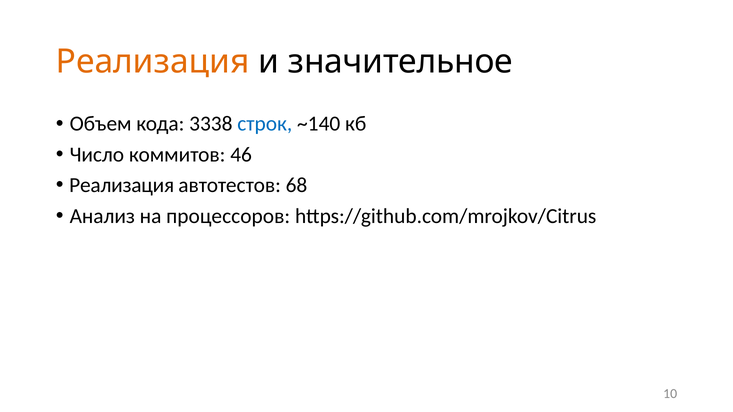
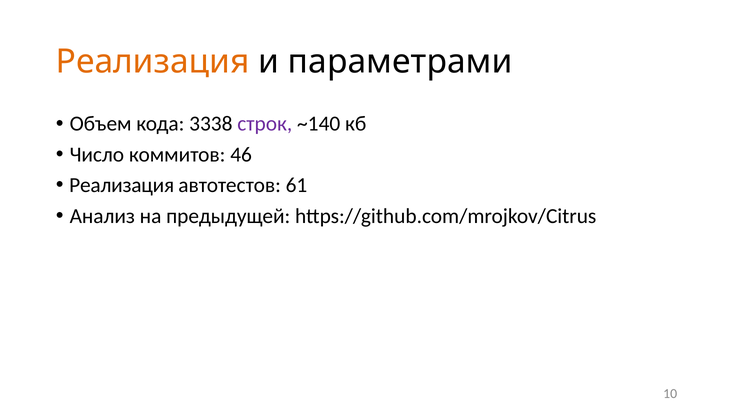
значительное: значительное -> параметрами
строк colour: blue -> purple
68: 68 -> 61
процессоров: процессоров -> предыдущей
